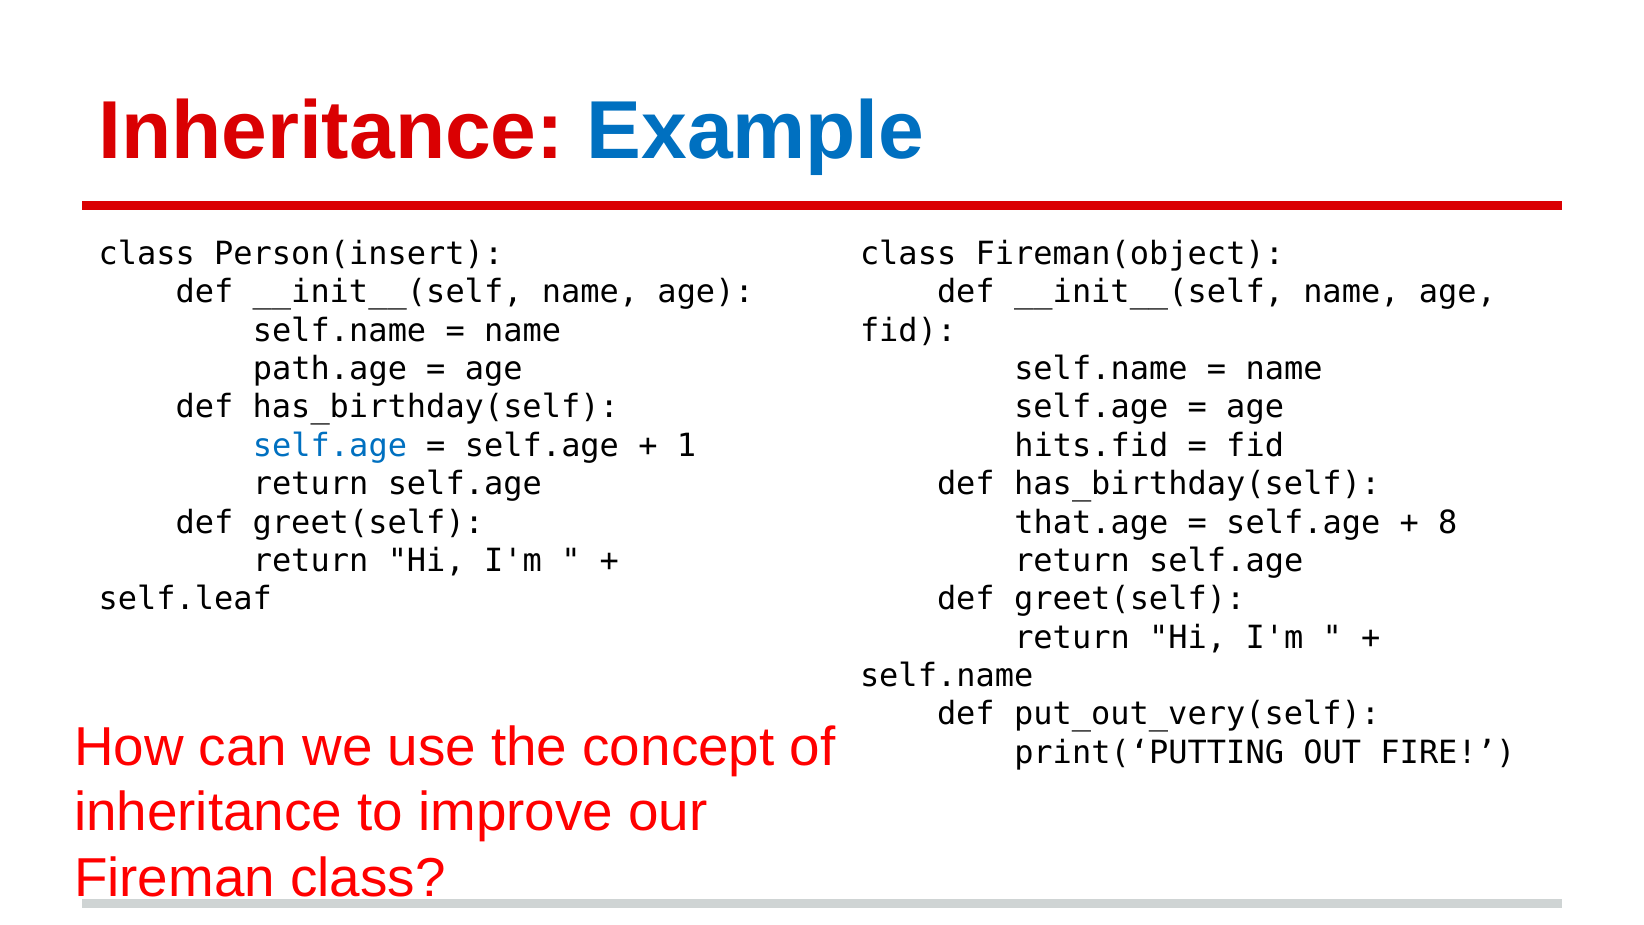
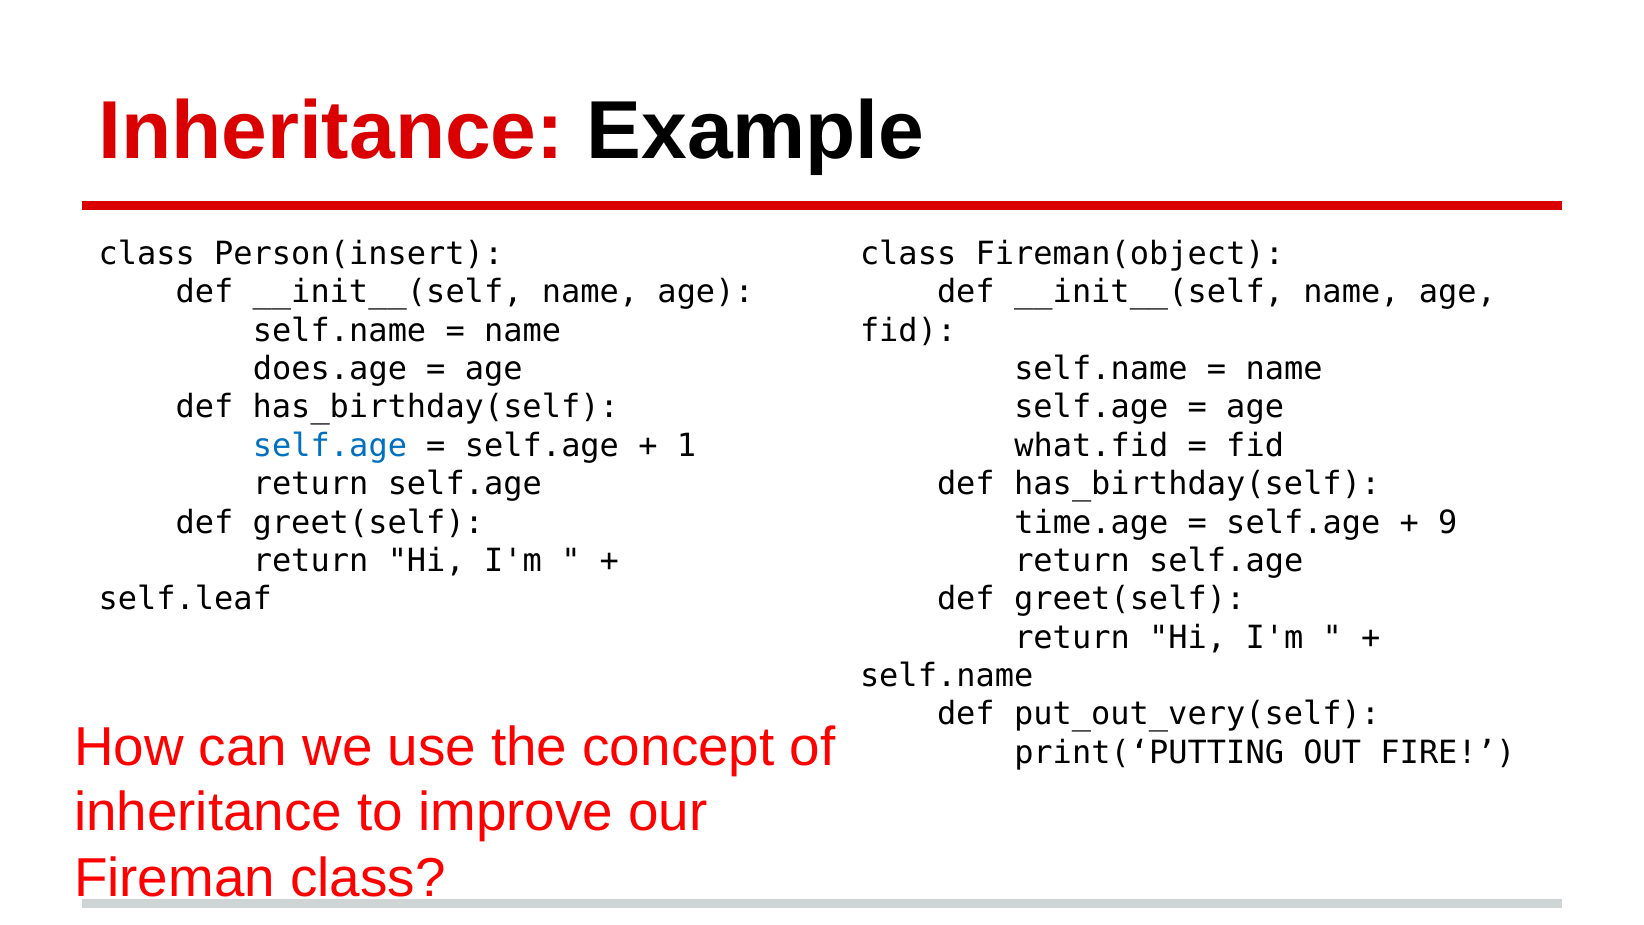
Example colour: blue -> black
path.age: path.age -> does.age
hits.fid: hits.fid -> what.fid
that.age: that.age -> time.age
8: 8 -> 9
